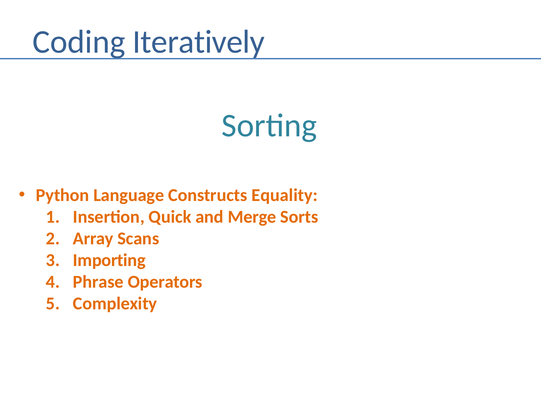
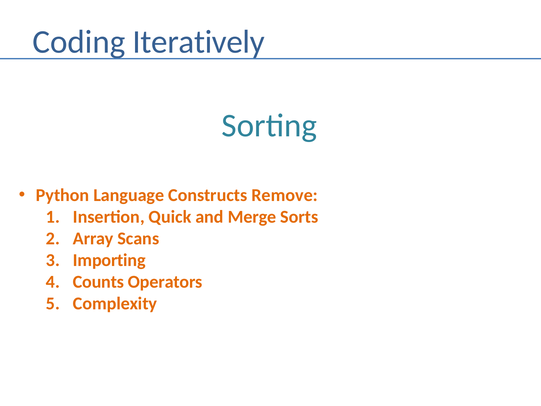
Equality: Equality -> Remove
Phrase: Phrase -> Counts
